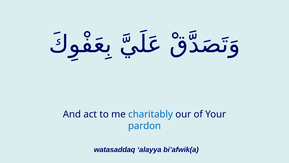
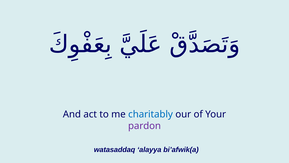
pardon colour: blue -> purple
